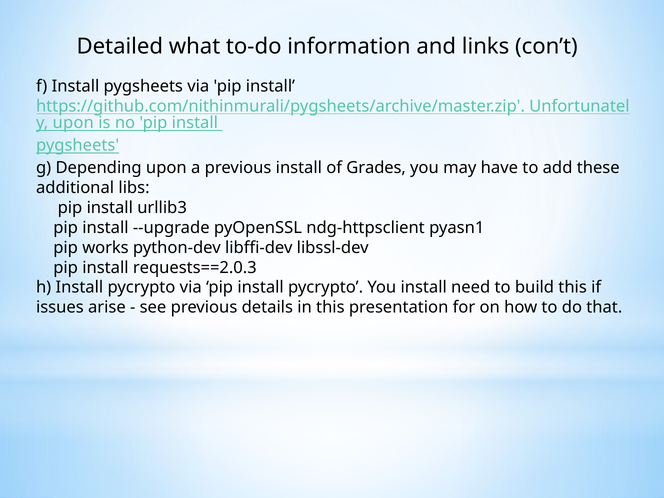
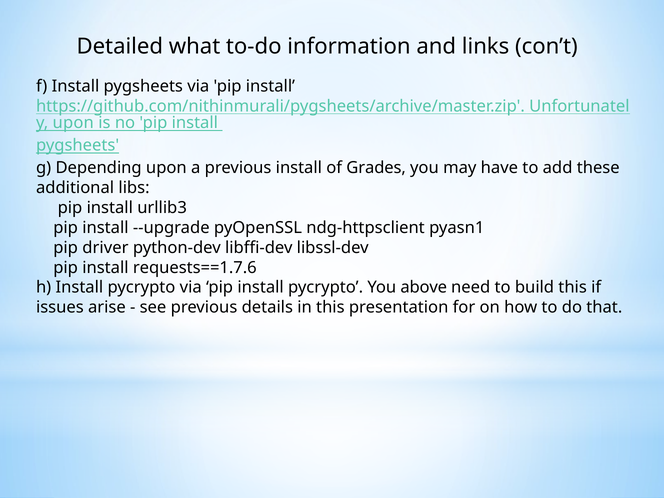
works: works -> driver
requests==2.0.3: requests==2.0.3 -> requests==1.7.6
You install: install -> above
